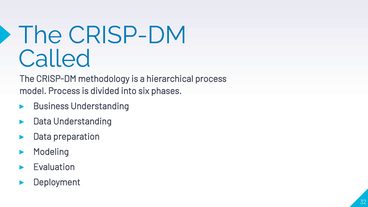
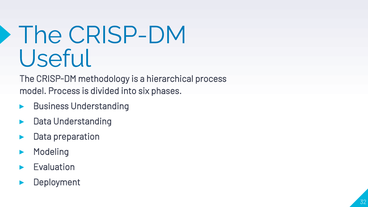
Called: Called -> Useful
